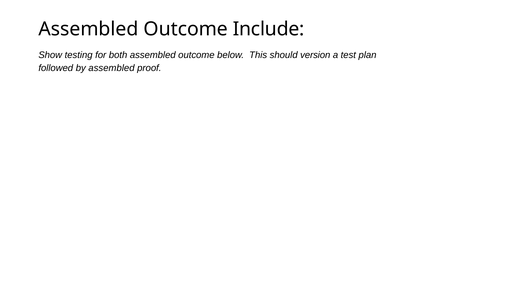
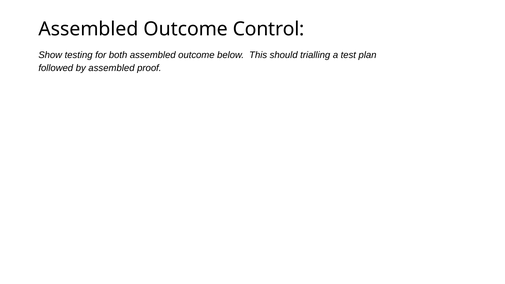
Include: Include -> Control
version: version -> trialling
